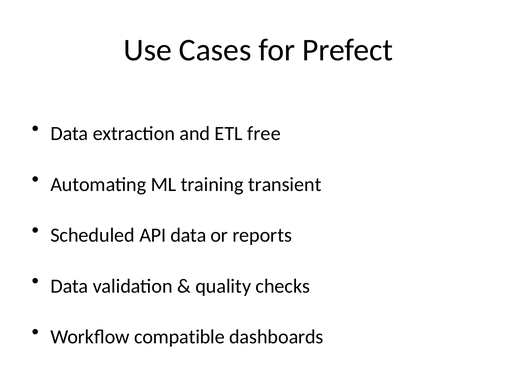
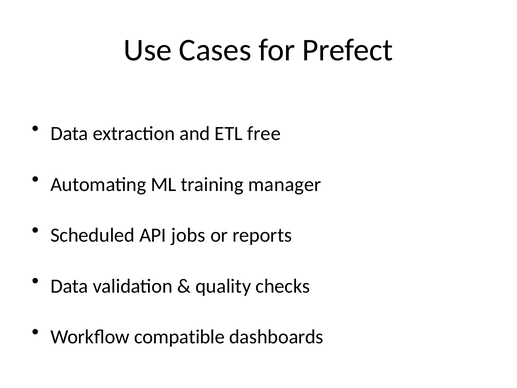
transient: transient -> manager
API data: data -> jobs
